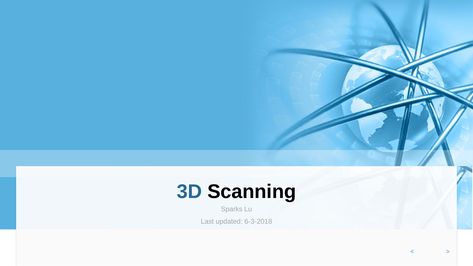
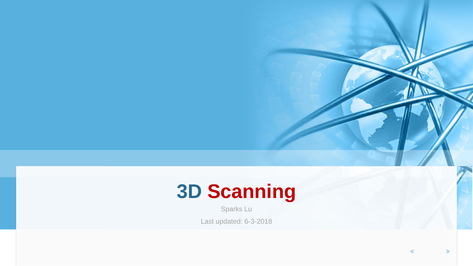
Scanning colour: black -> red
